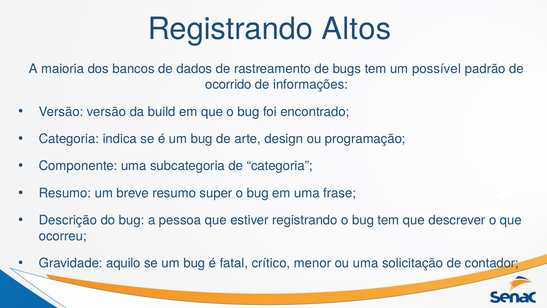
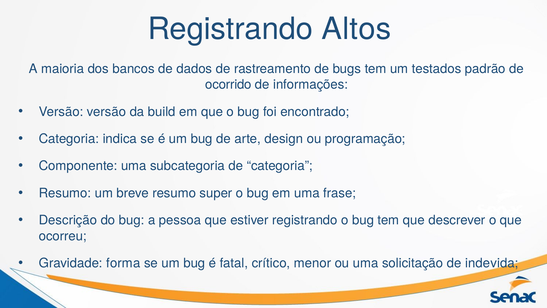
possível: possível -> testados
aquilo: aquilo -> forma
contador: contador -> indevida
